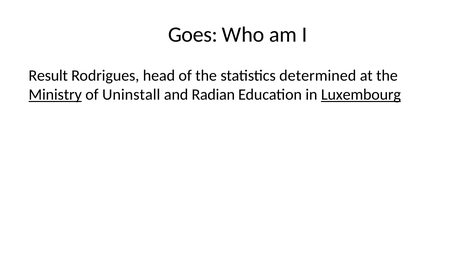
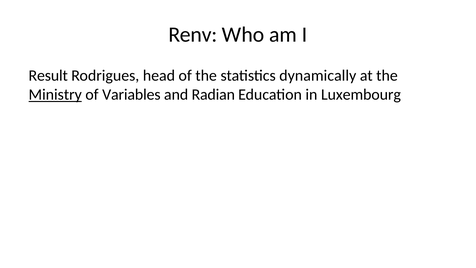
Goes: Goes -> Renv
determined: determined -> dynamically
Uninstall: Uninstall -> Variables
Luxembourg underline: present -> none
